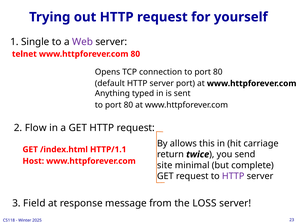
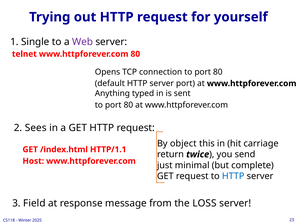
Flow: Flow -> Sees
allows: allows -> object
site: site -> just
HTTP at (233, 176) colour: purple -> blue
